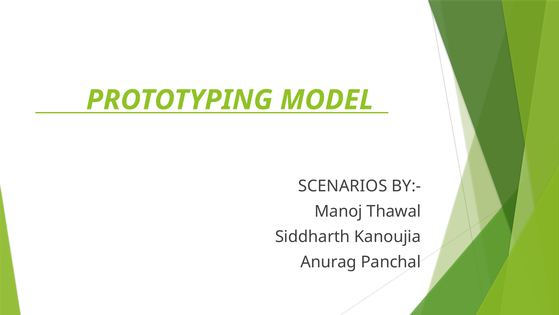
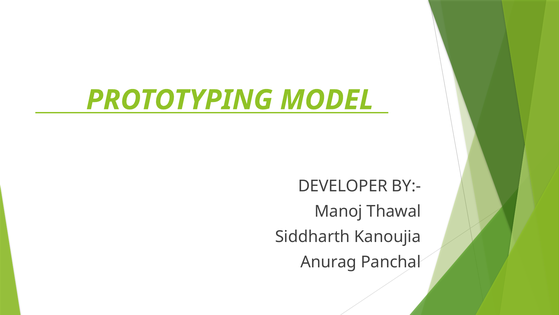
SCENARIOS: SCENARIOS -> DEVELOPER
